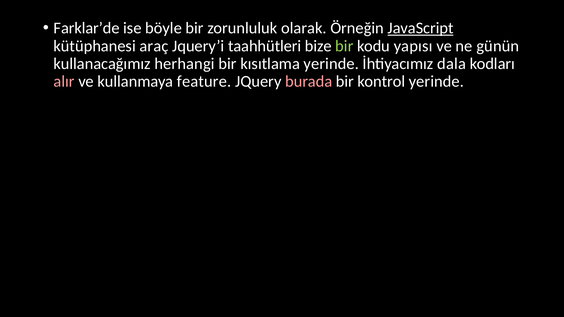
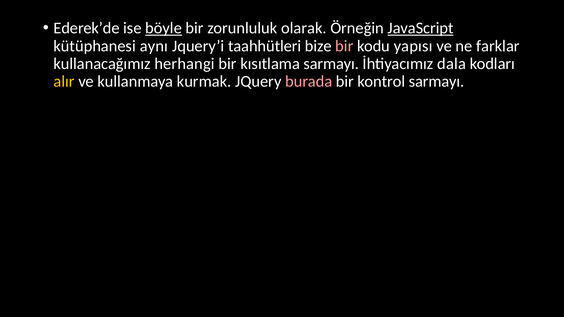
Farklar’de: Farklar’de -> Ederek’de
böyle underline: none -> present
araç: araç -> aynı
bir at (344, 46) colour: light green -> pink
günün: günün -> farklar
kısıtlama yerinde: yerinde -> sarmayı
alır colour: pink -> yellow
feature: feature -> kurmak
kontrol yerinde: yerinde -> sarmayı
